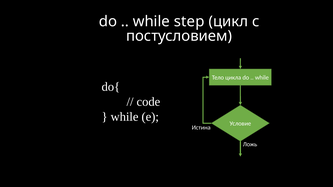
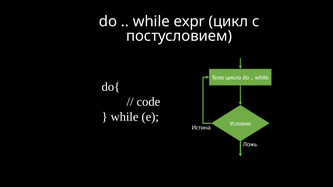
step: step -> expr
